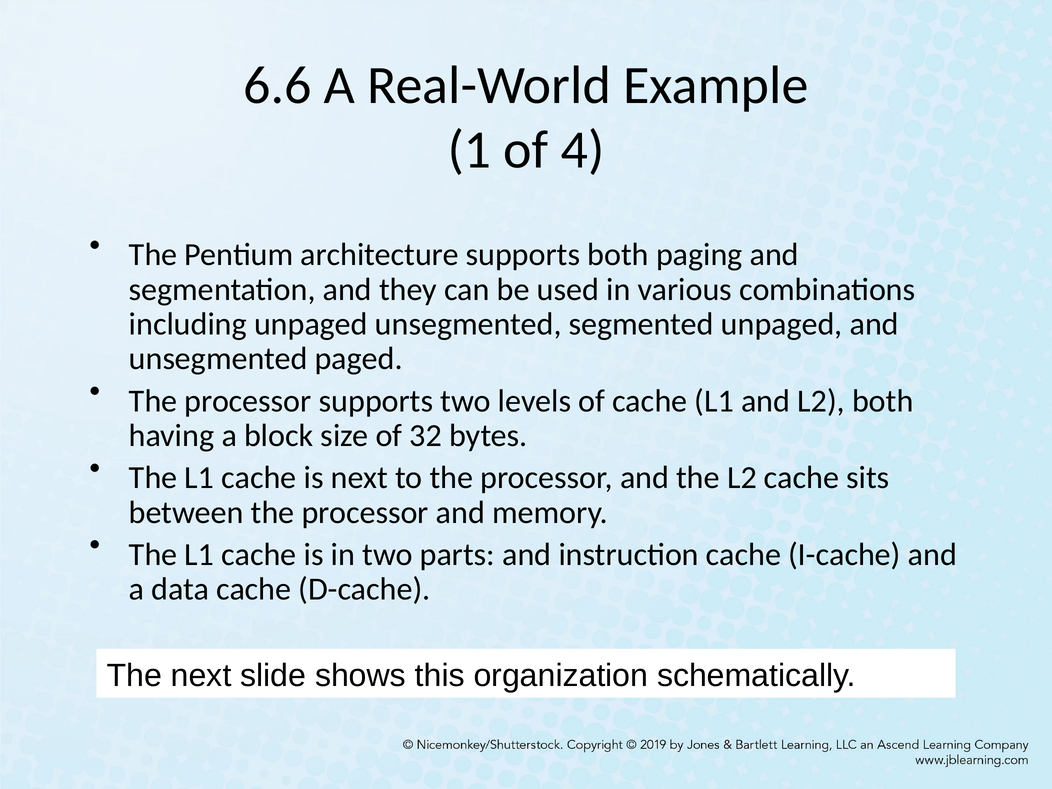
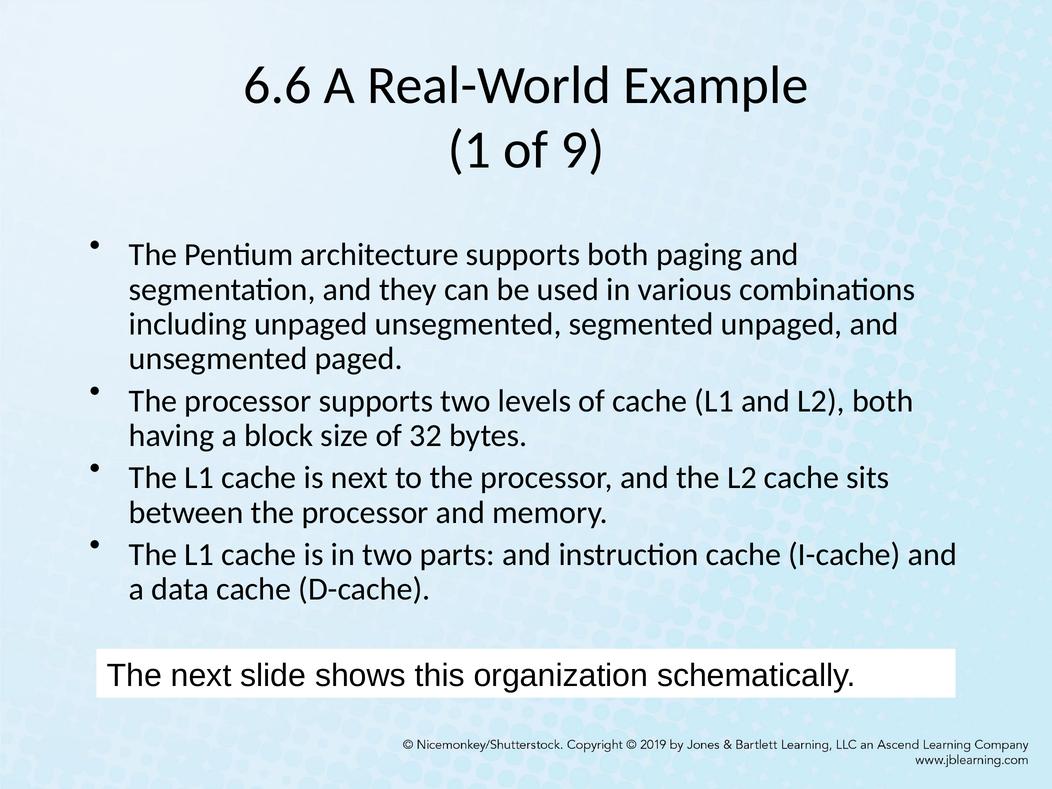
4: 4 -> 9
